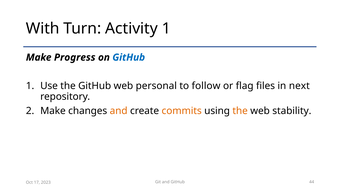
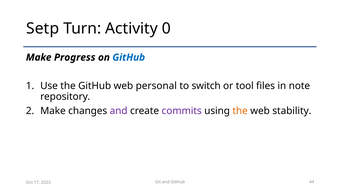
With: With -> Setp
Activity 1: 1 -> 0
follow: follow -> switch
flag: flag -> tool
next: next -> note
and at (119, 111) colour: orange -> purple
commits colour: orange -> purple
